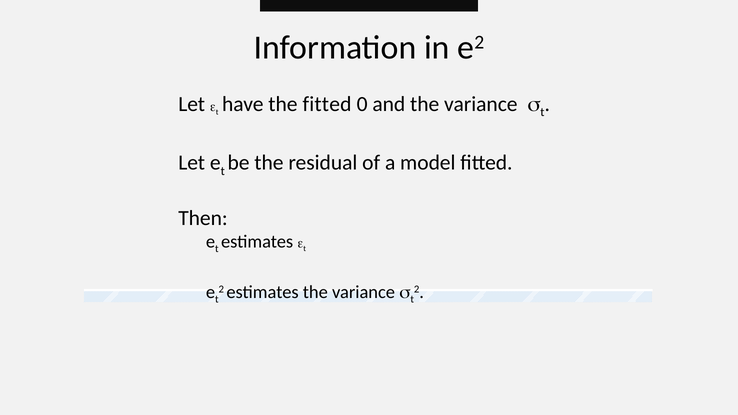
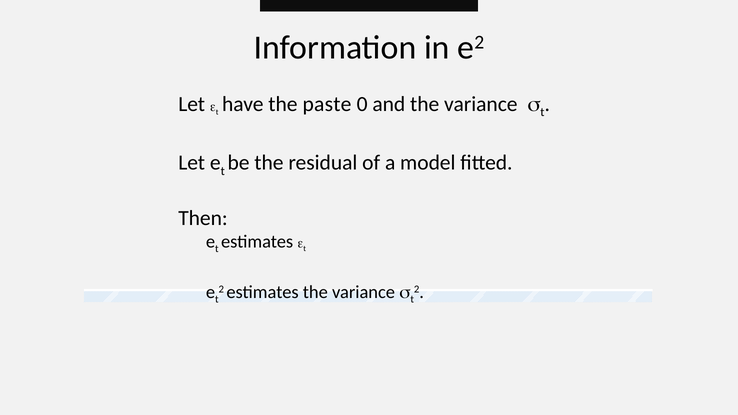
the fitted: fitted -> paste
